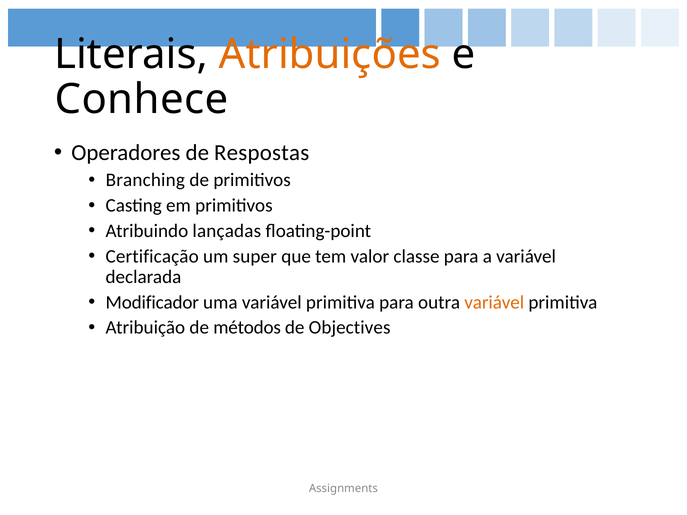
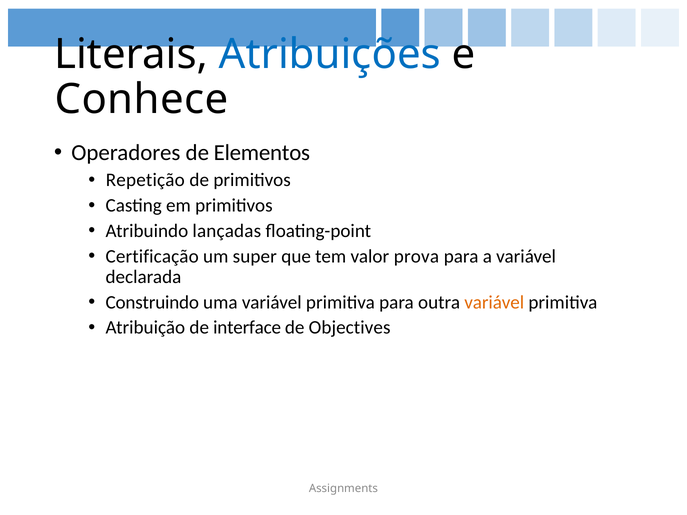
Atribuições colour: orange -> blue
Respostas: Respostas -> Elementos
Branching: Branching -> Repetição
classe: classe -> prova
Modificador: Modificador -> Construindo
métodos: métodos -> interface
